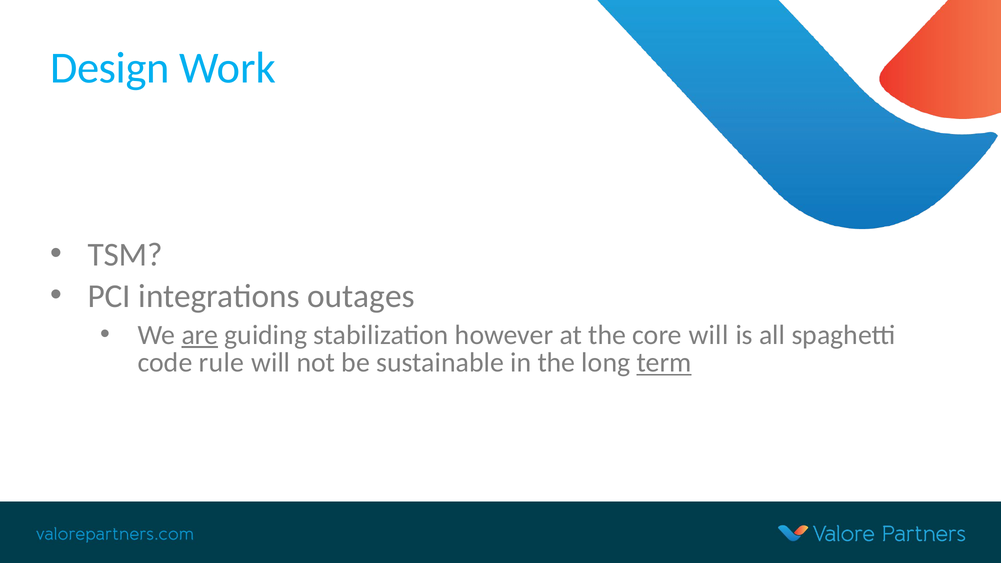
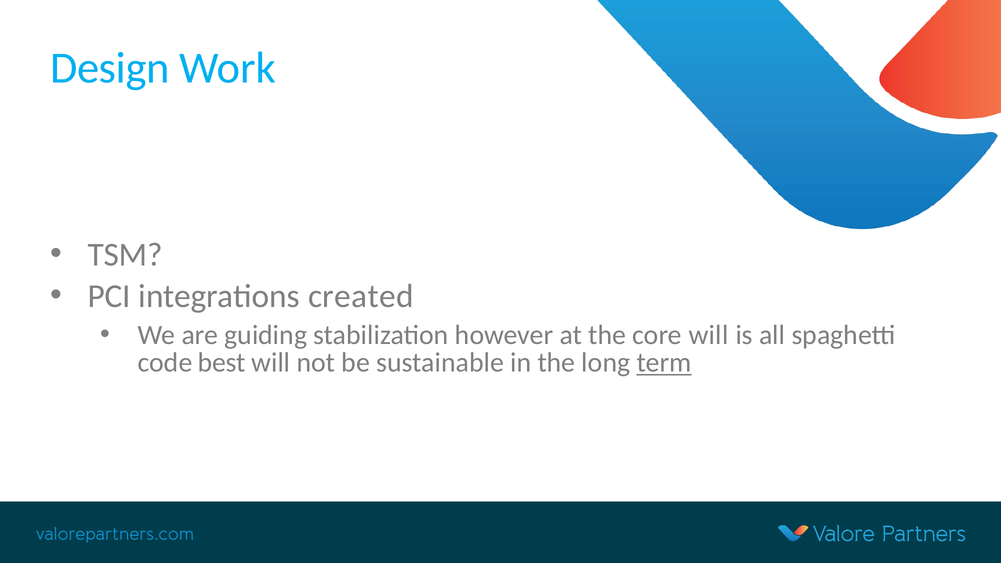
outages: outages -> created
are underline: present -> none
rule: rule -> best
